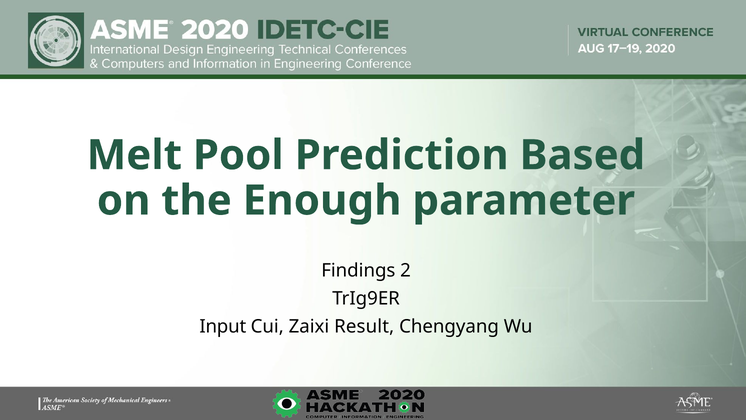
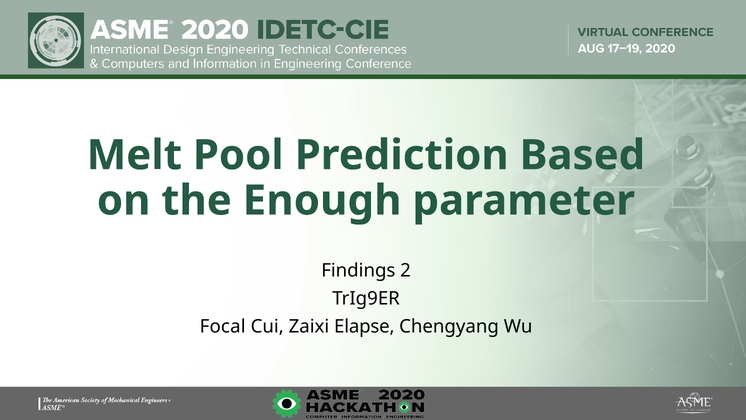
Input: Input -> Focal
Result: Result -> Elapse
